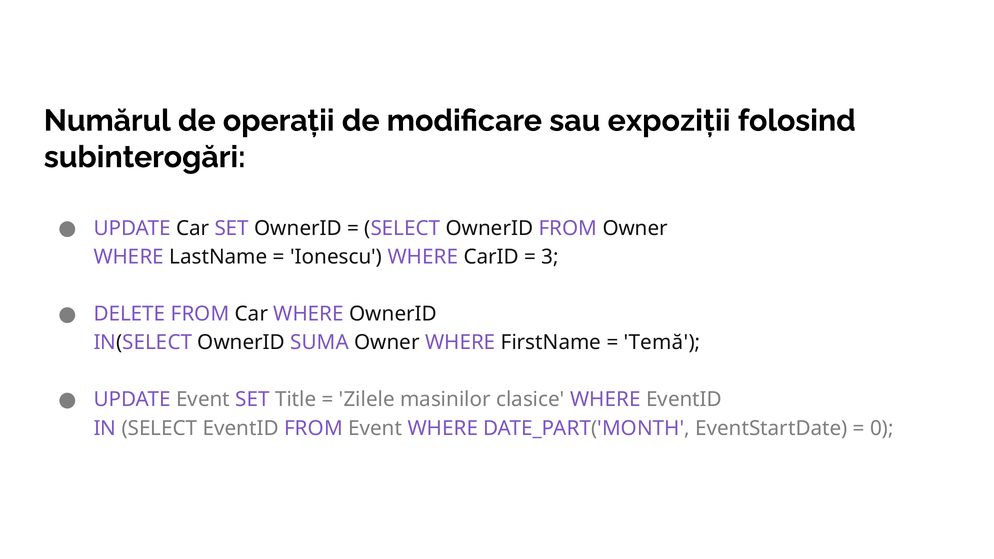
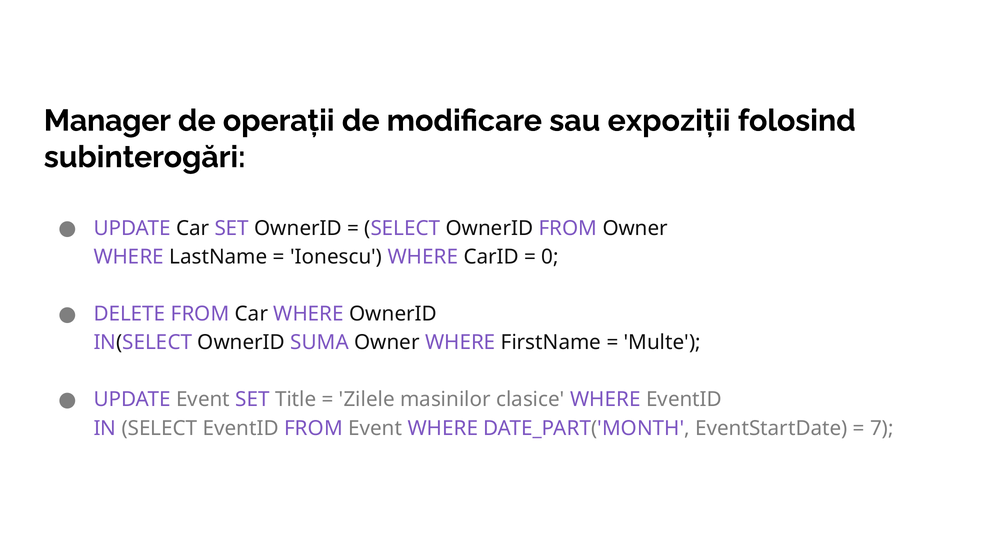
Numărul: Numărul -> Manager
3: 3 -> 0
Temă: Temă -> Multe
0: 0 -> 7
